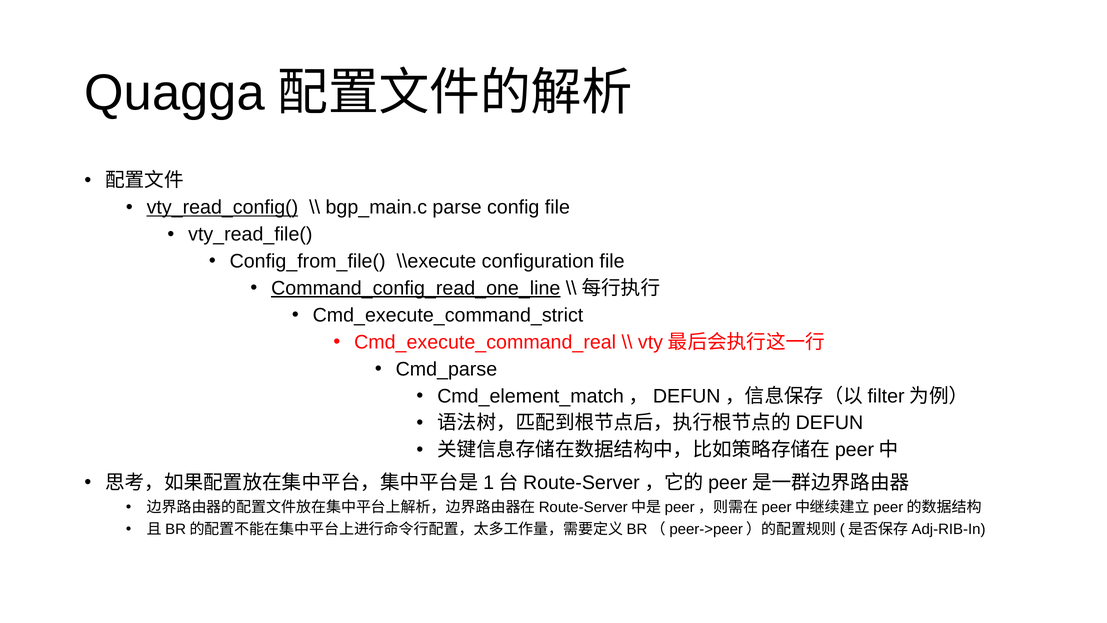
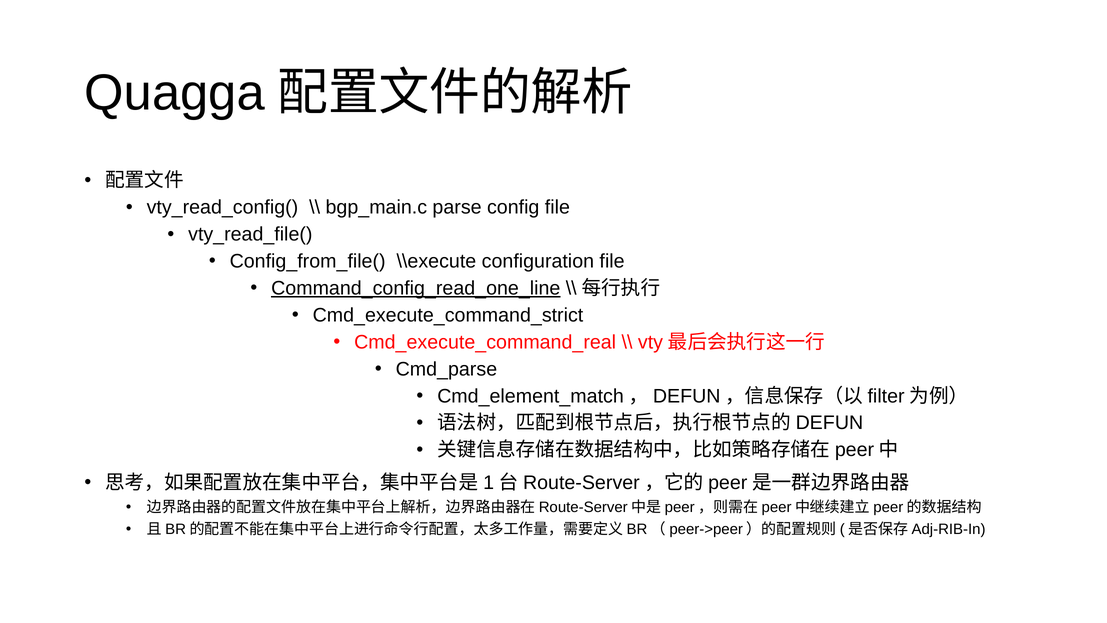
vty_read_config( underline: present -> none
